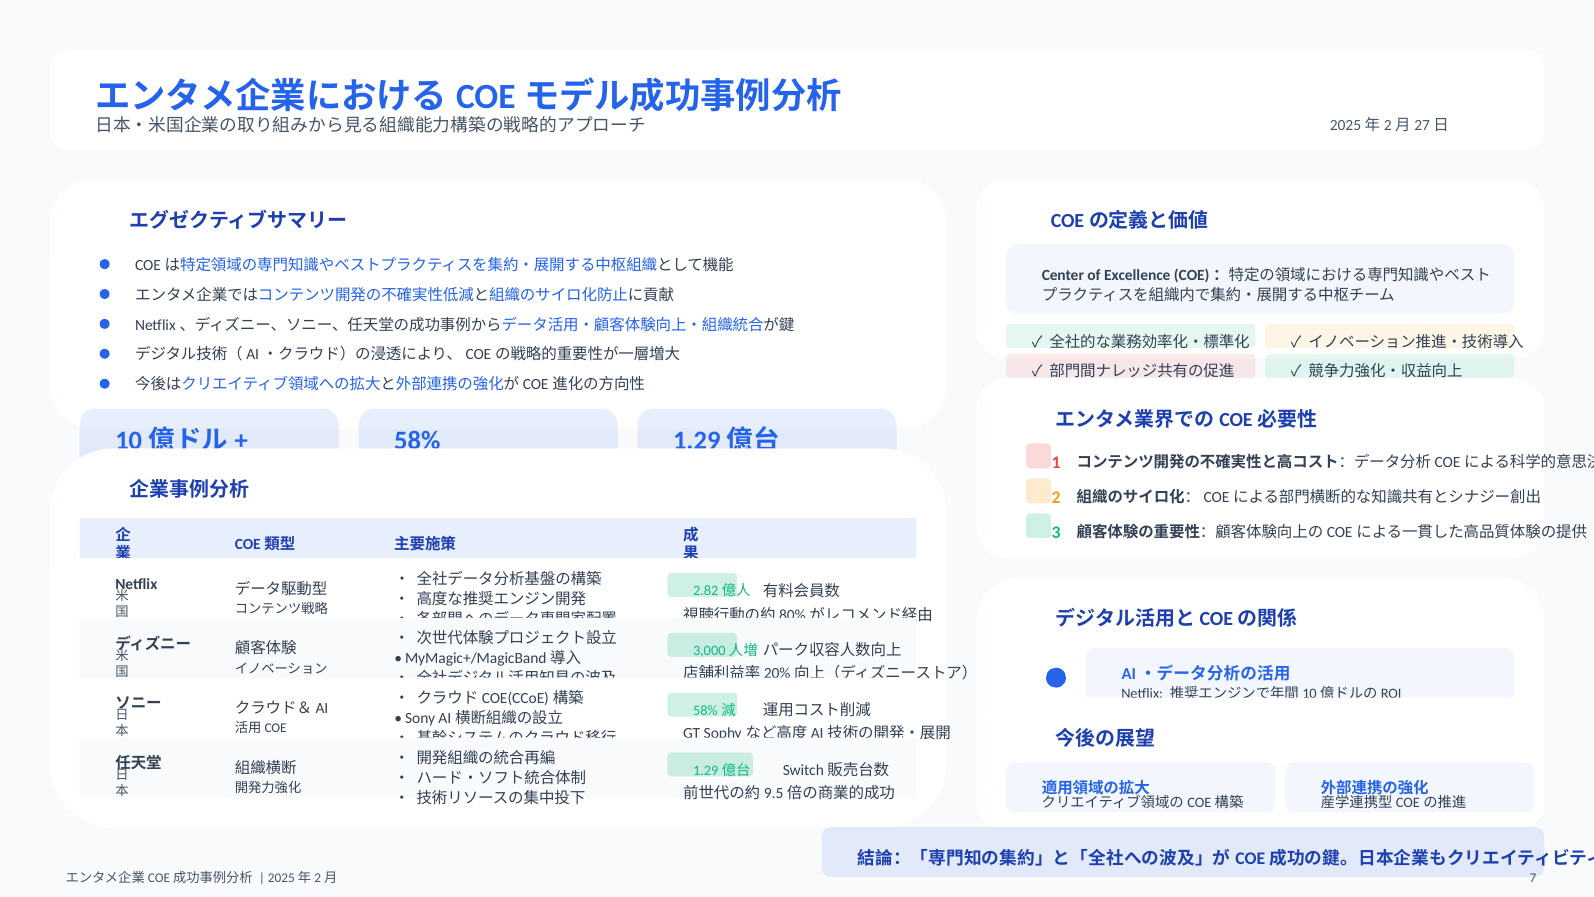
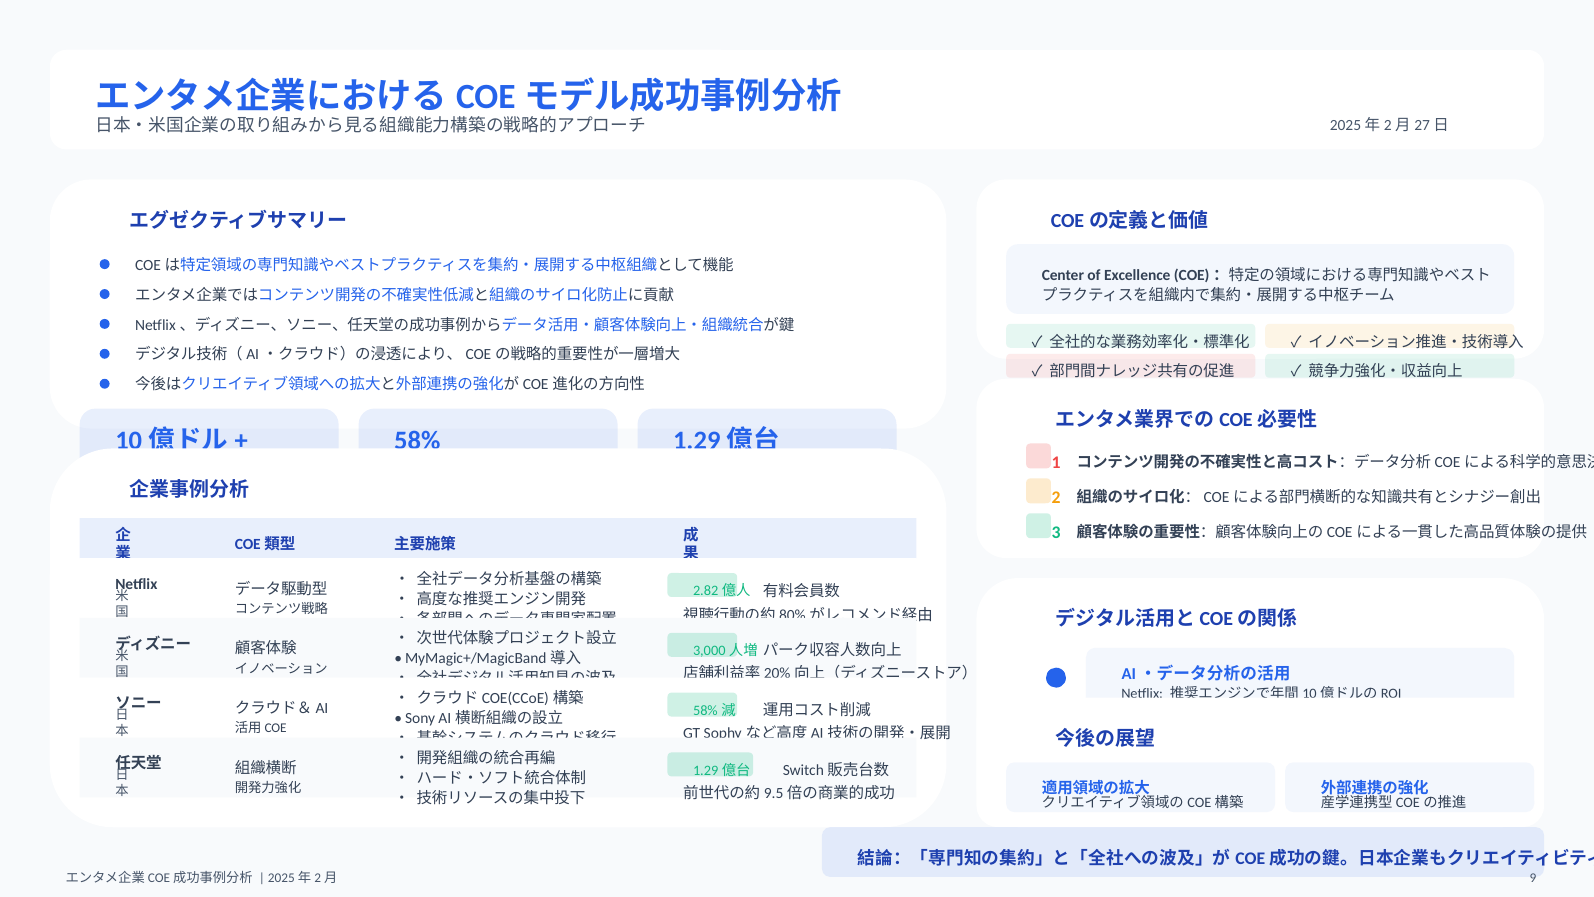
7: 7 -> 9
